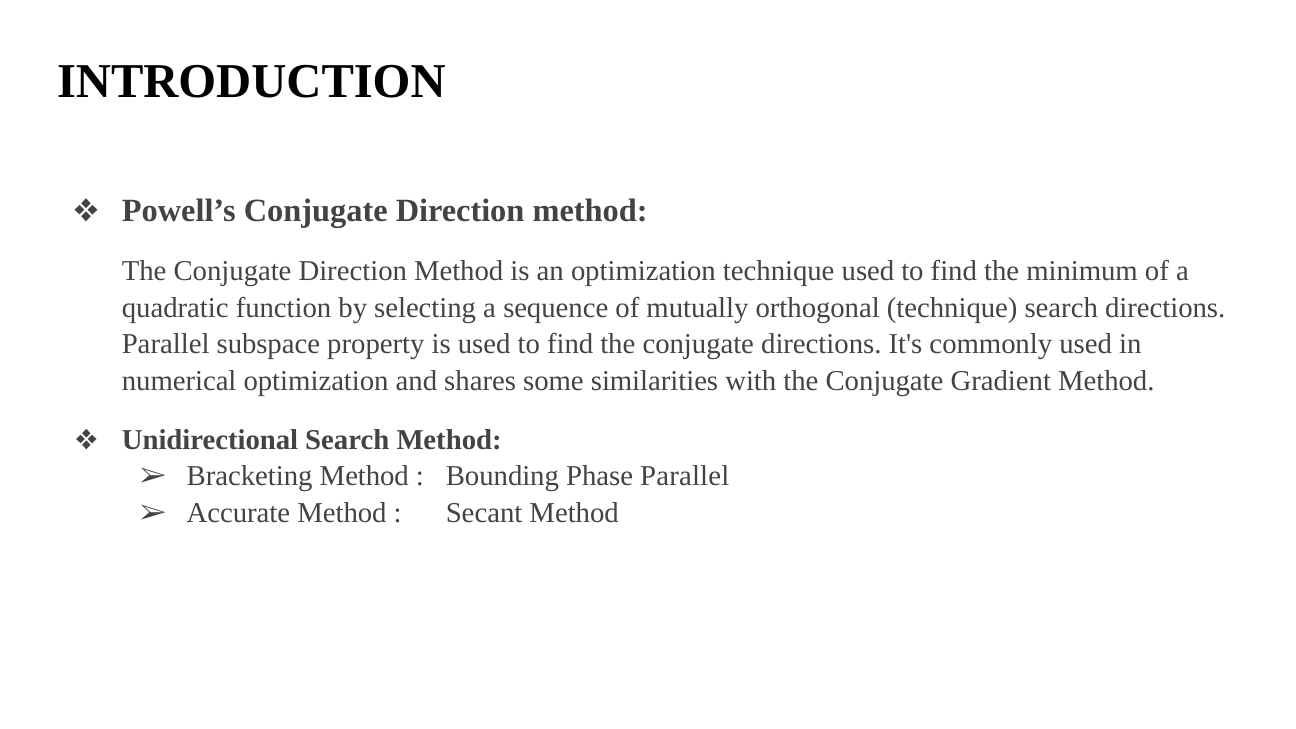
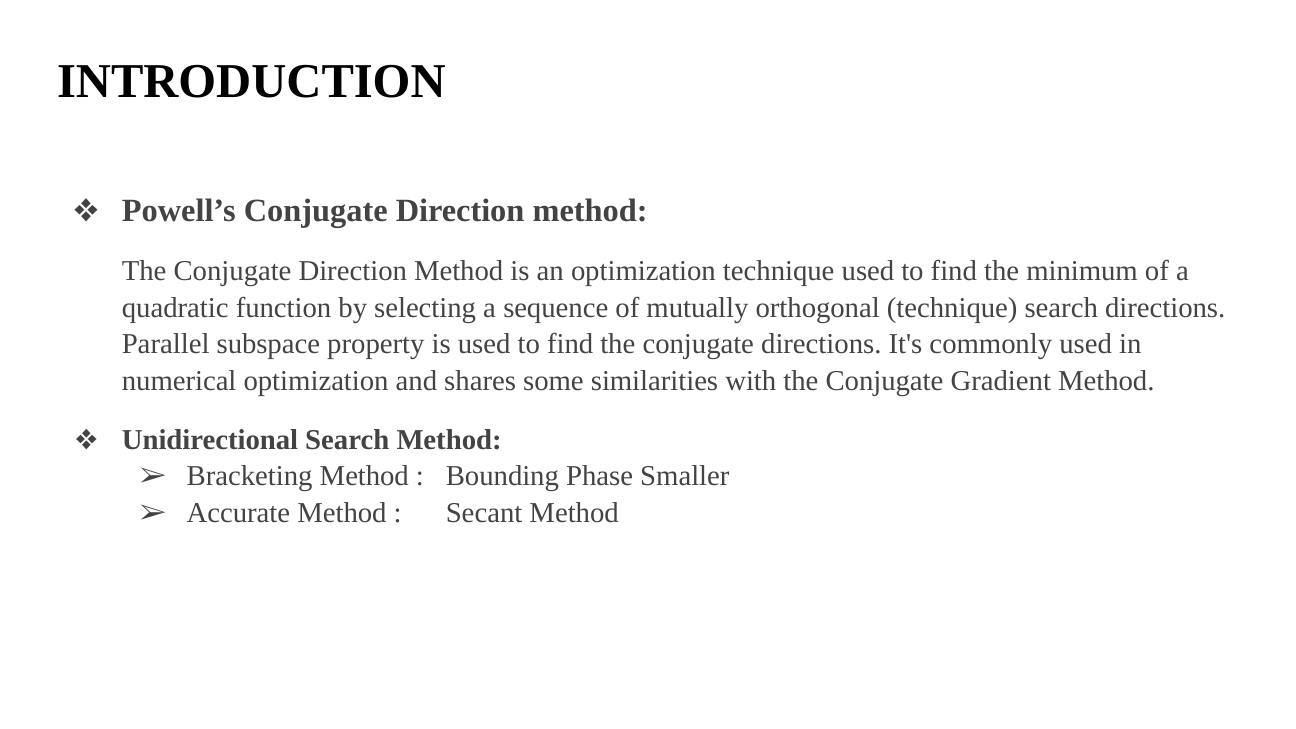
Phase Parallel: Parallel -> Smaller
